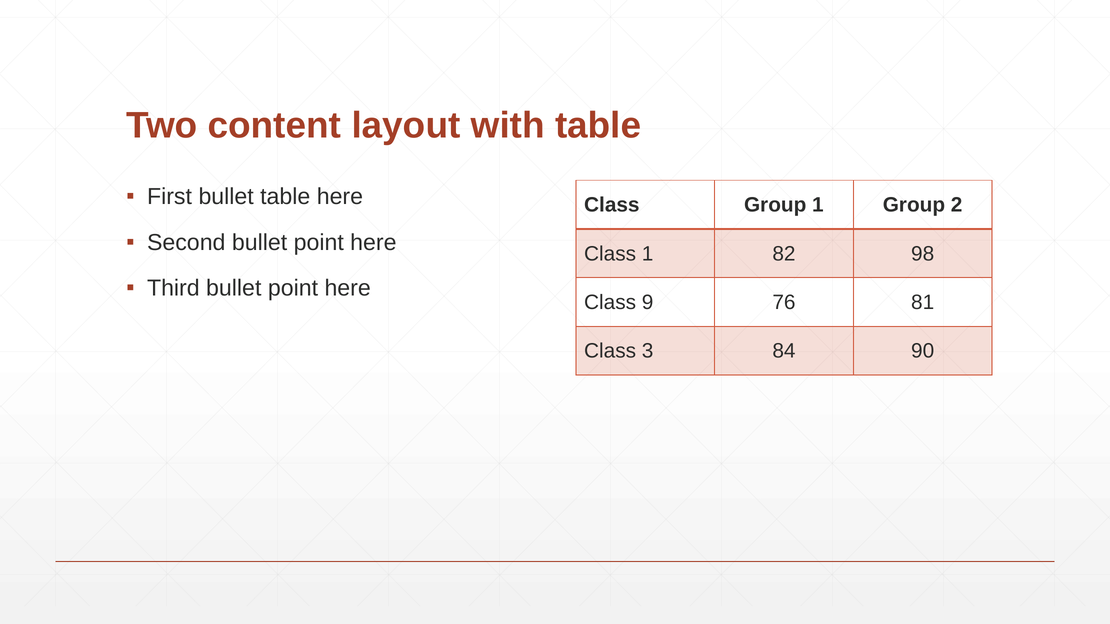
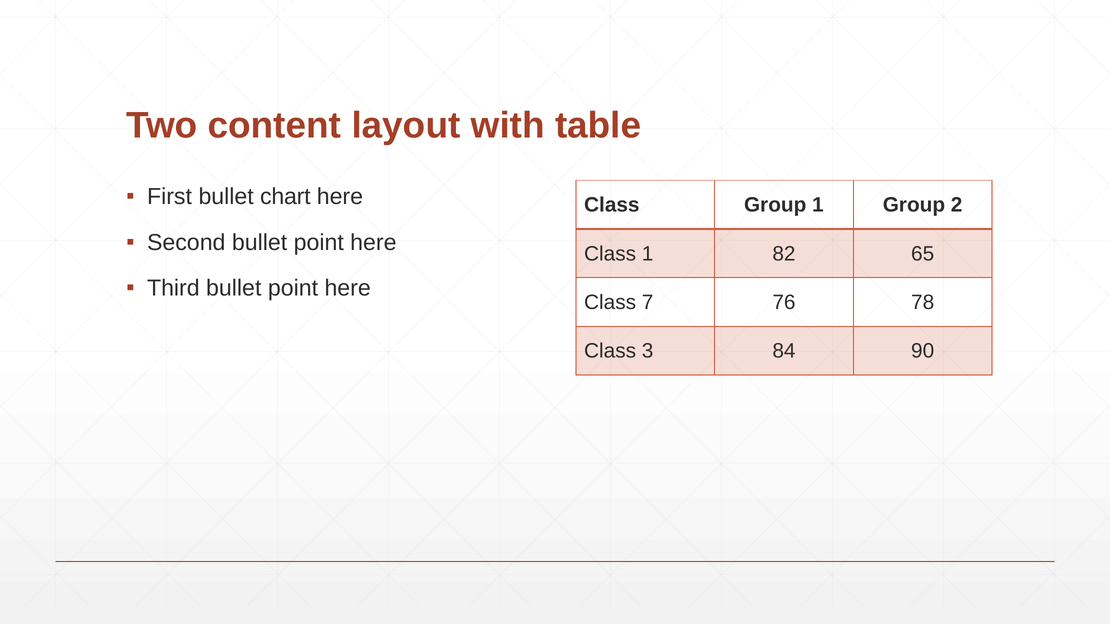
bullet table: table -> chart
98: 98 -> 65
9: 9 -> 7
81: 81 -> 78
